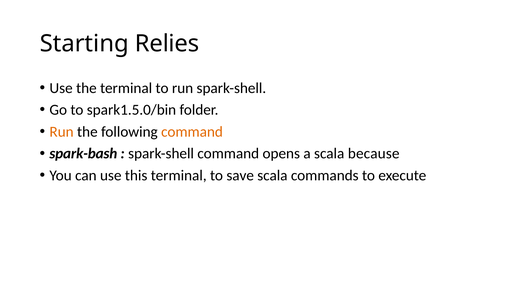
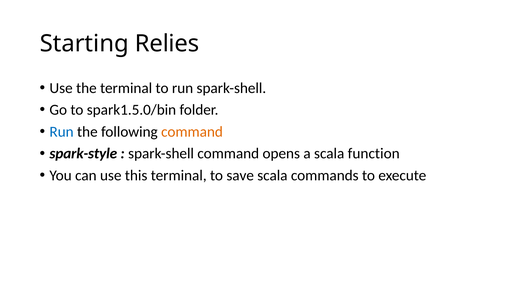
Run at (62, 132) colour: orange -> blue
spark-bash: spark-bash -> spark-style
because: because -> function
